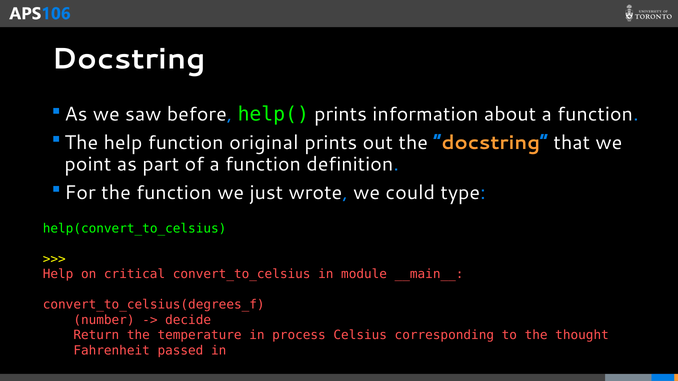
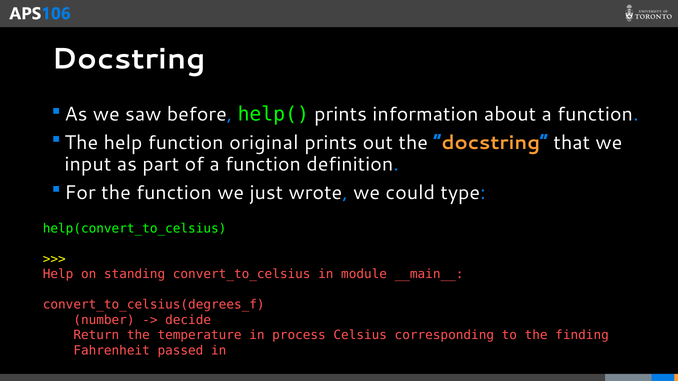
point: point -> input
critical: critical -> standing
thought: thought -> finding
